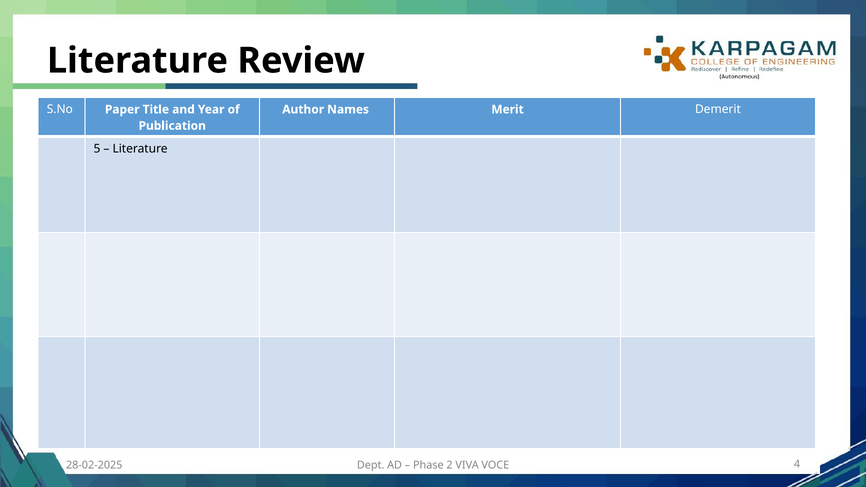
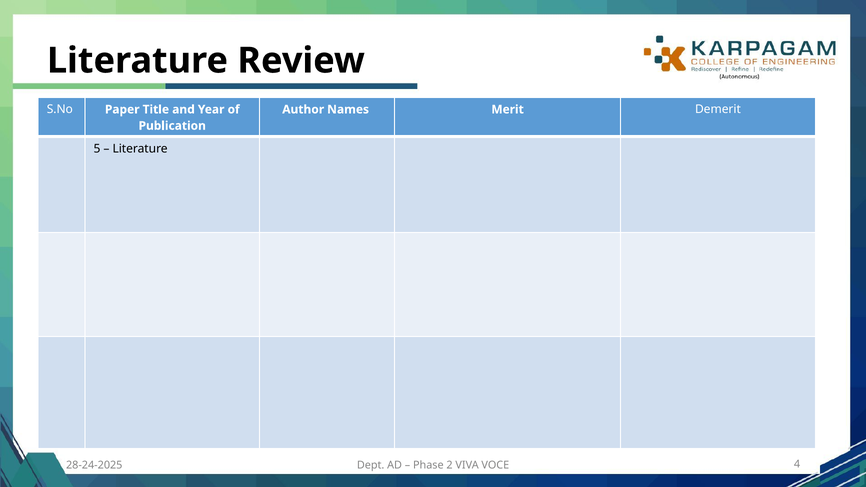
28-02-2025: 28-02-2025 -> 28-24-2025
